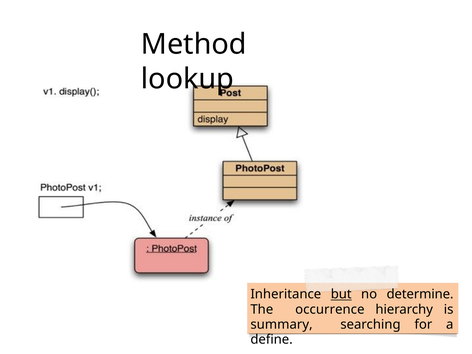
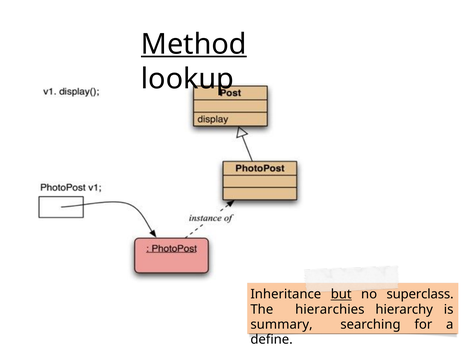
Method underline: none -> present
determine: determine -> superclass
occurrence: occurrence -> hierarchies
